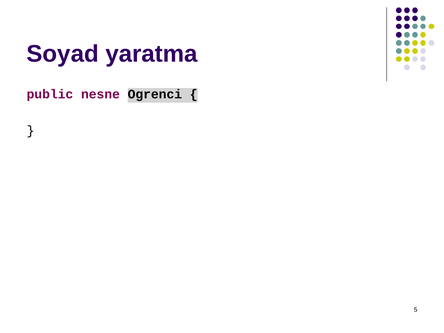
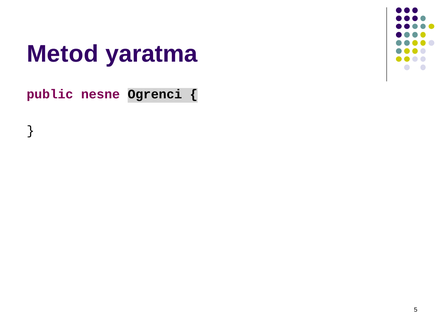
Soyad: Soyad -> Metod
